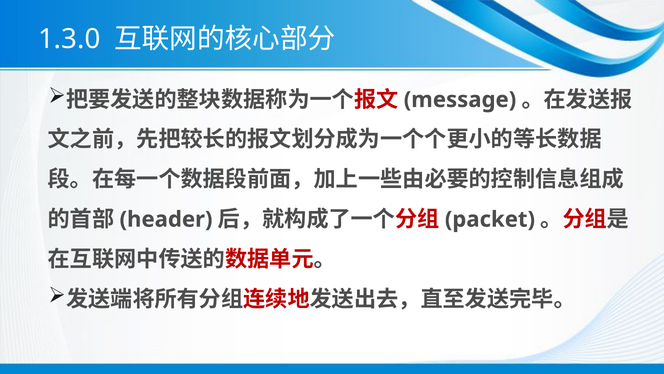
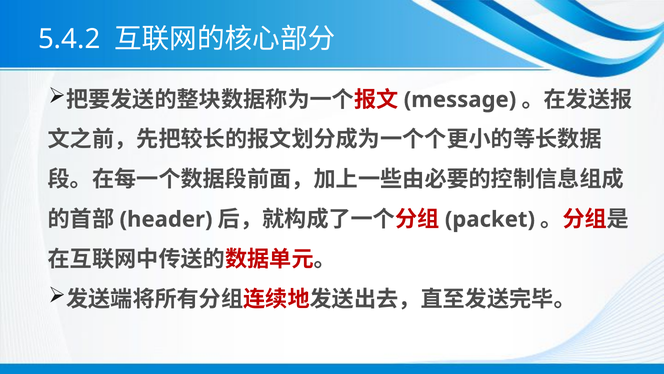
1.3.0: 1.3.0 -> 5.4.2
